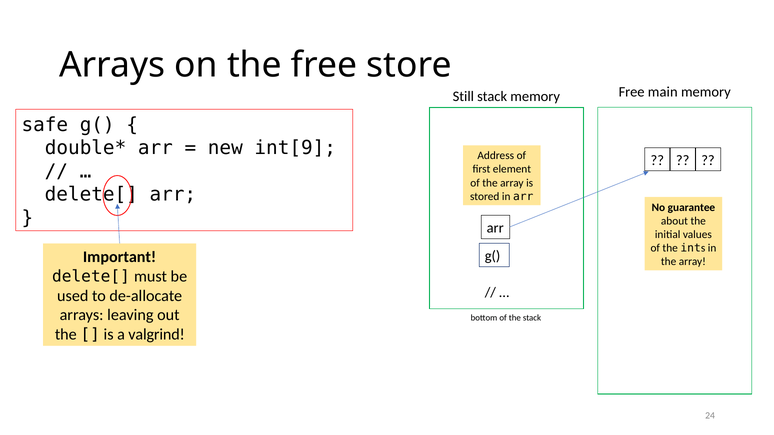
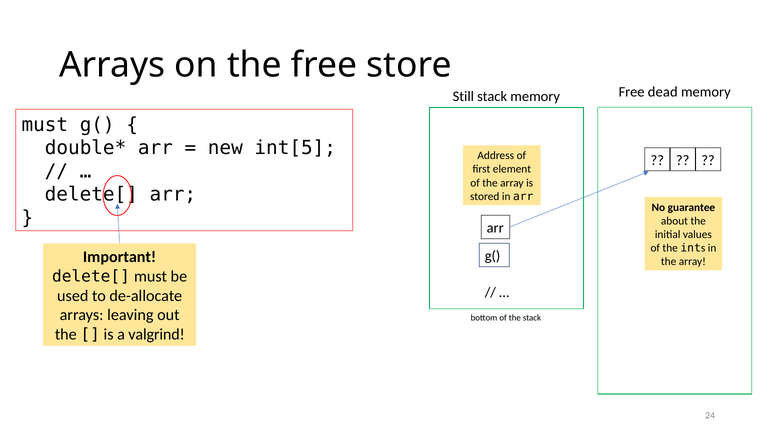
main: main -> dead
safe at (45, 125): safe -> must
int[9: int[9 -> int[5
